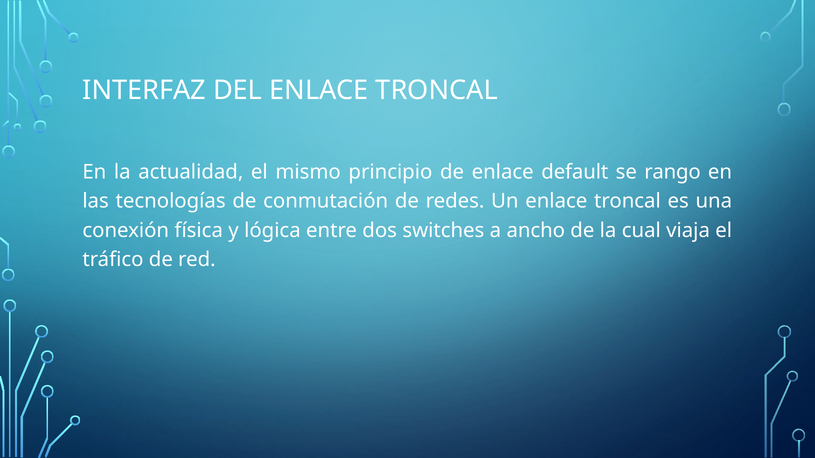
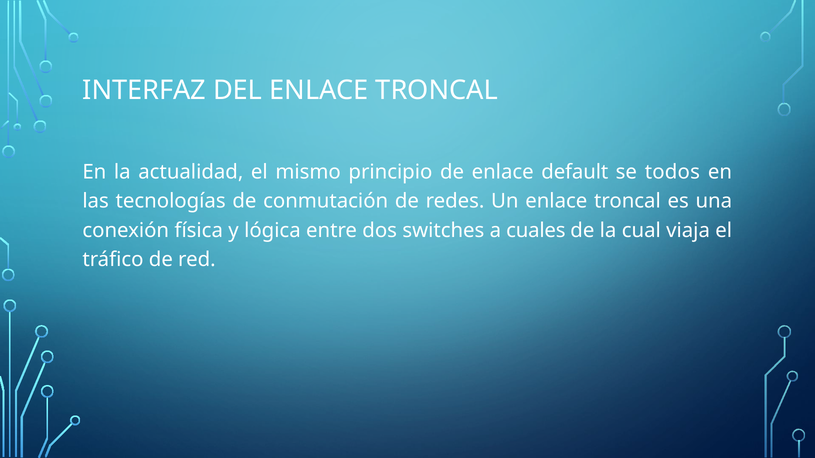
rango: rango -> todos
ancho: ancho -> cuales
